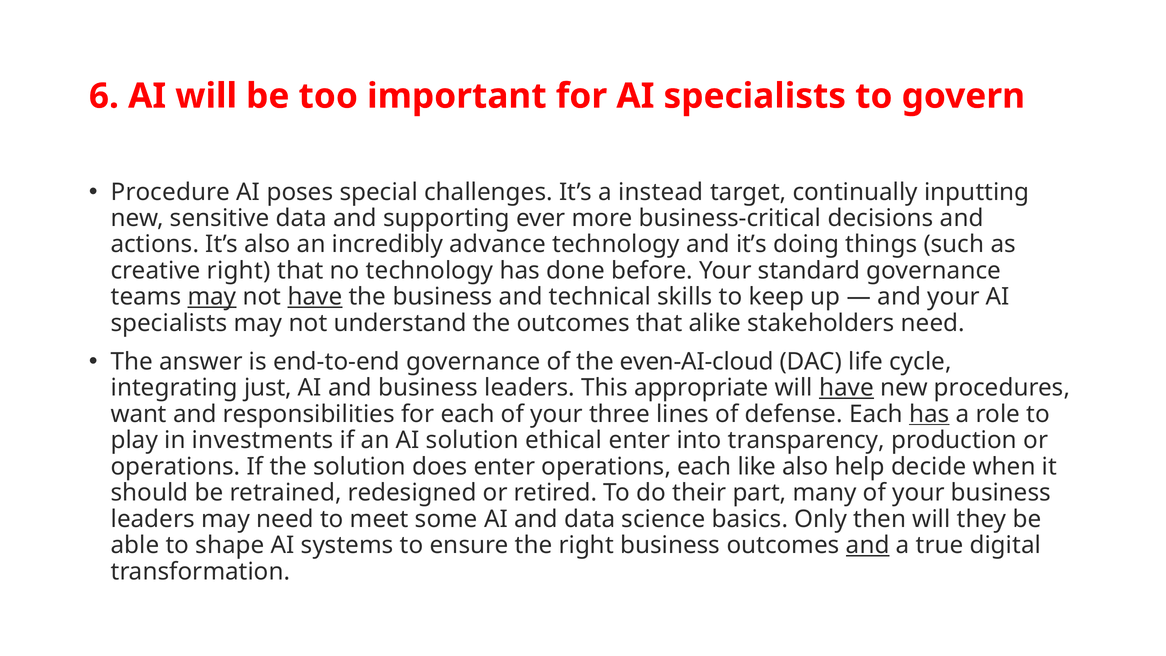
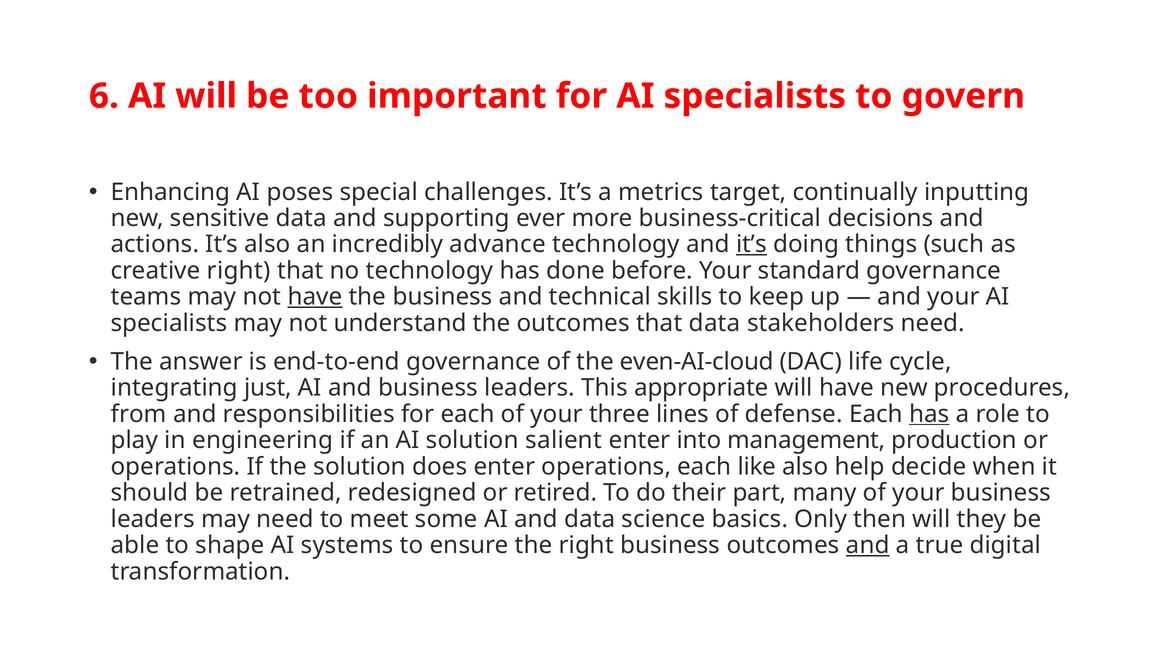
Procedure: Procedure -> Enhancing
instead: instead -> metrics
it’s at (751, 244) underline: none -> present
may at (212, 297) underline: present -> none
that alike: alike -> data
have at (846, 388) underline: present -> none
want: want -> from
investments: investments -> engineering
ethical: ethical -> salient
transparency: transparency -> management
